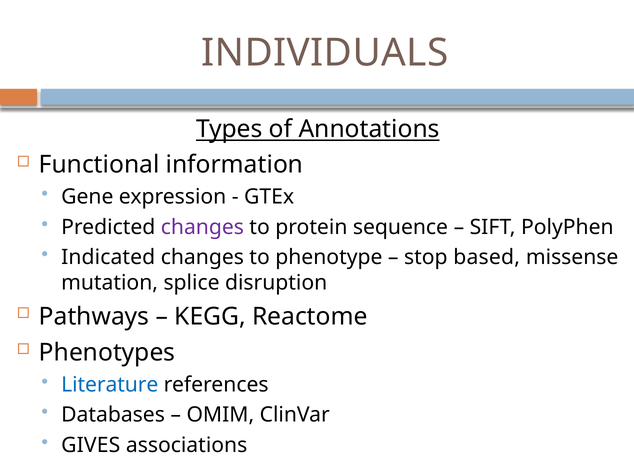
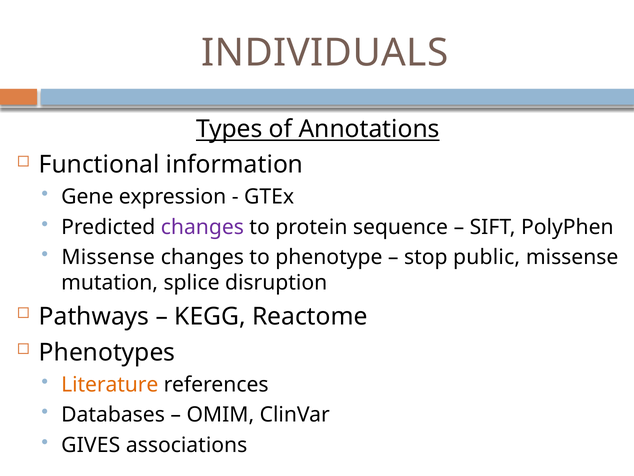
Indicated at (108, 257): Indicated -> Missense
based: based -> public
Literature colour: blue -> orange
